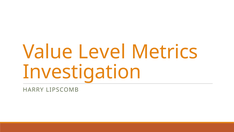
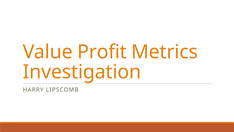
Level: Level -> Profit
